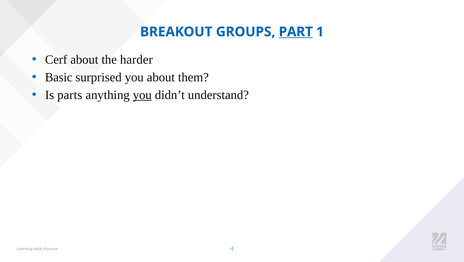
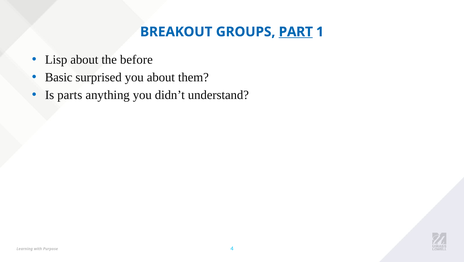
Cerf: Cerf -> Lisp
harder: harder -> before
you at (142, 95) underline: present -> none
